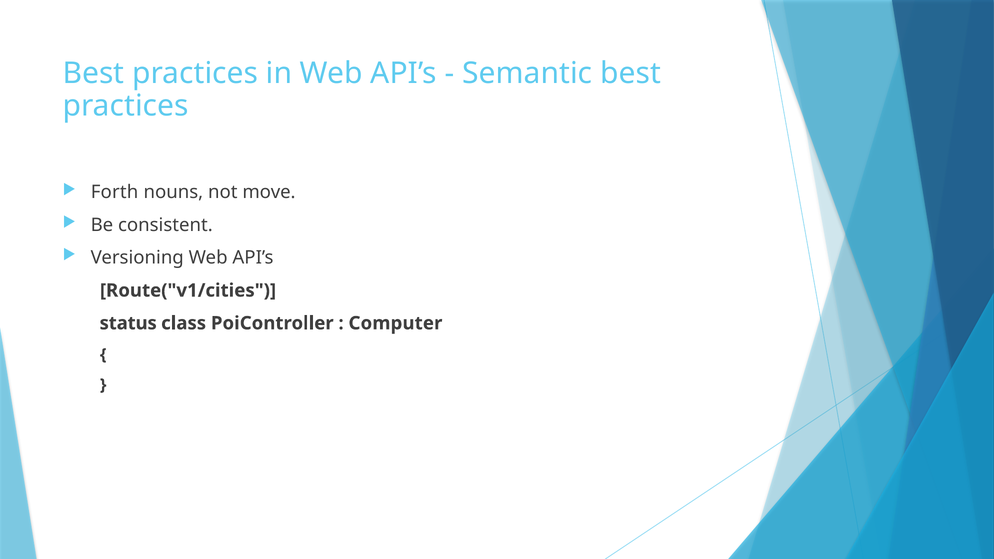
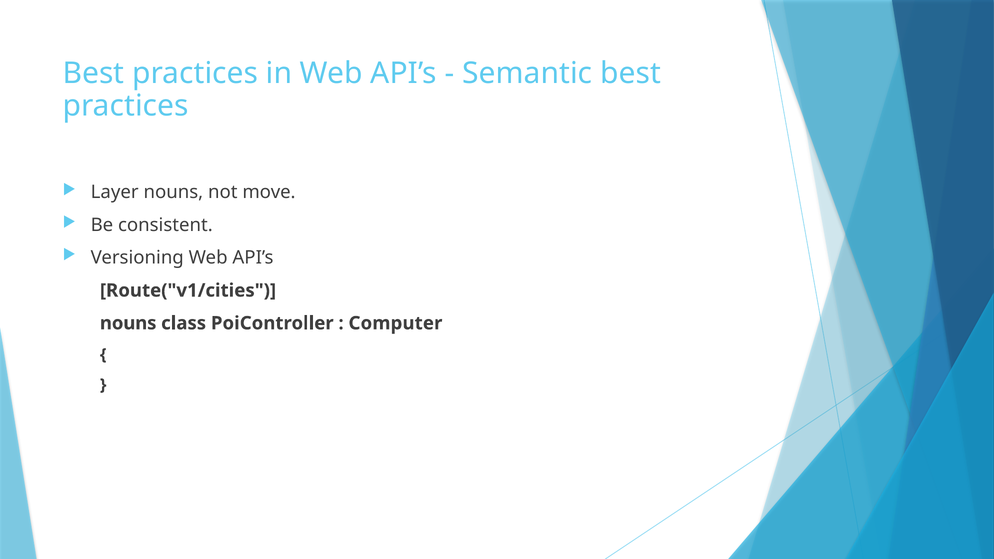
Forth: Forth -> Layer
status at (128, 323): status -> nouns
